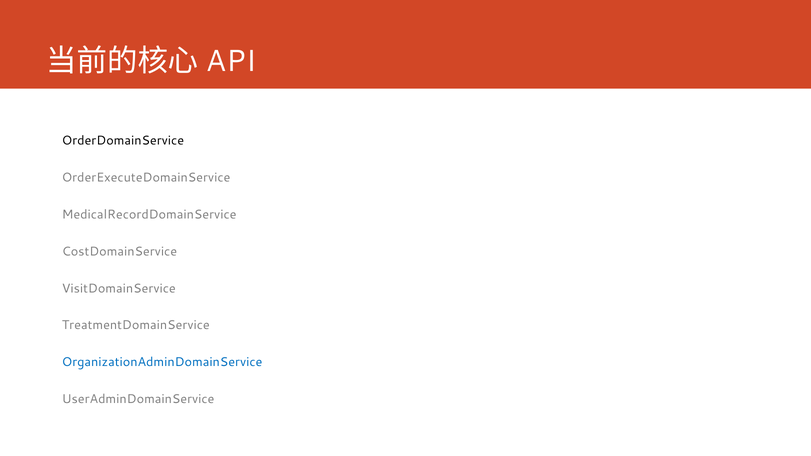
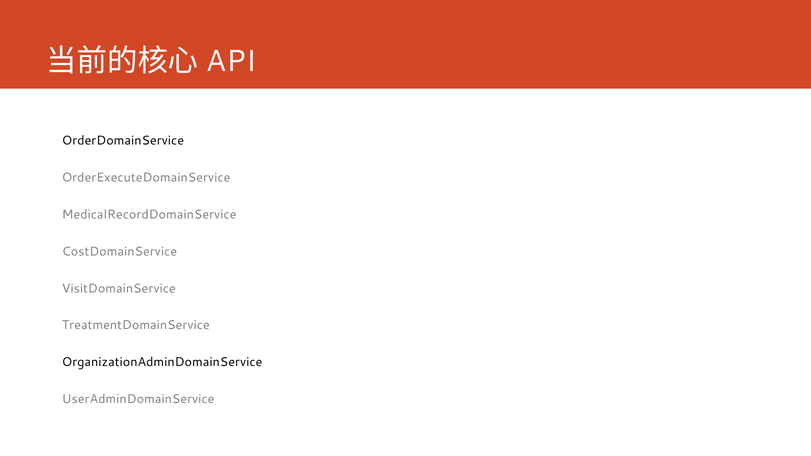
OrganizationAdminDomainService colour: blue -> black
